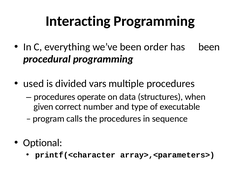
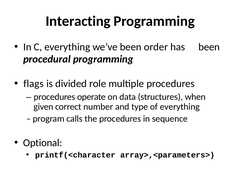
used: used -> flags
vars: vars -> role
of executable: executable -> everything
